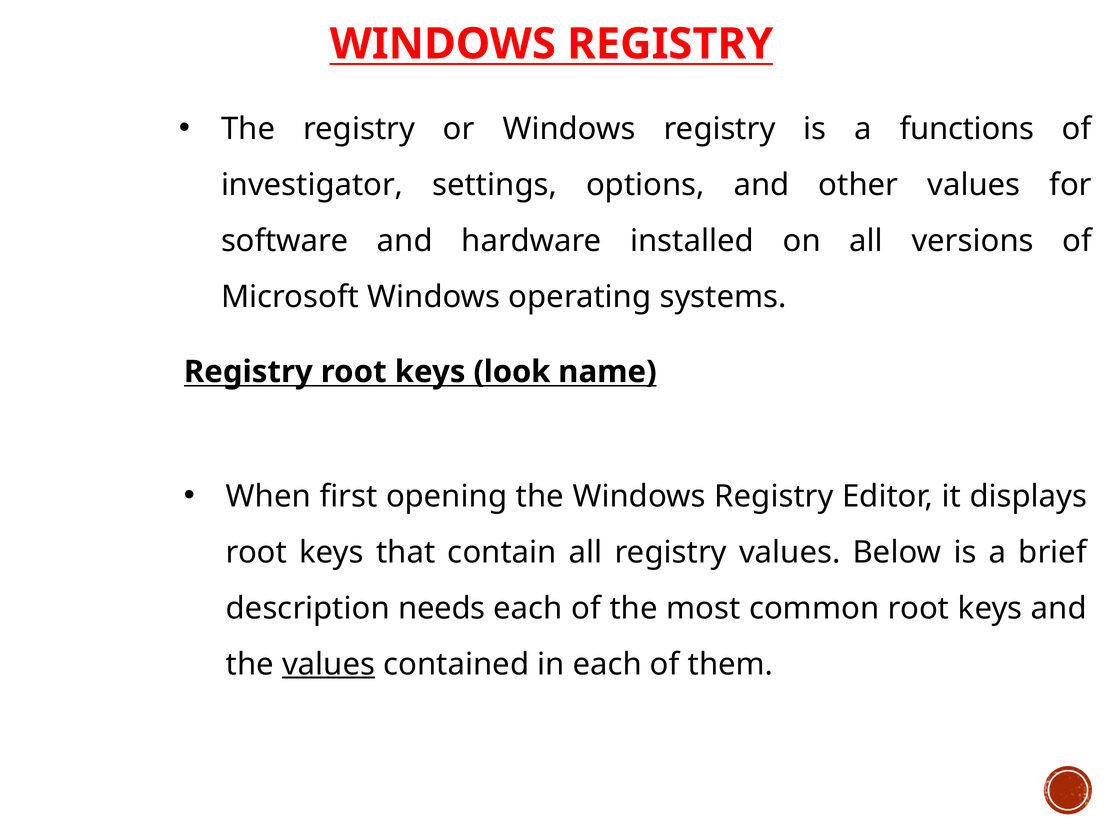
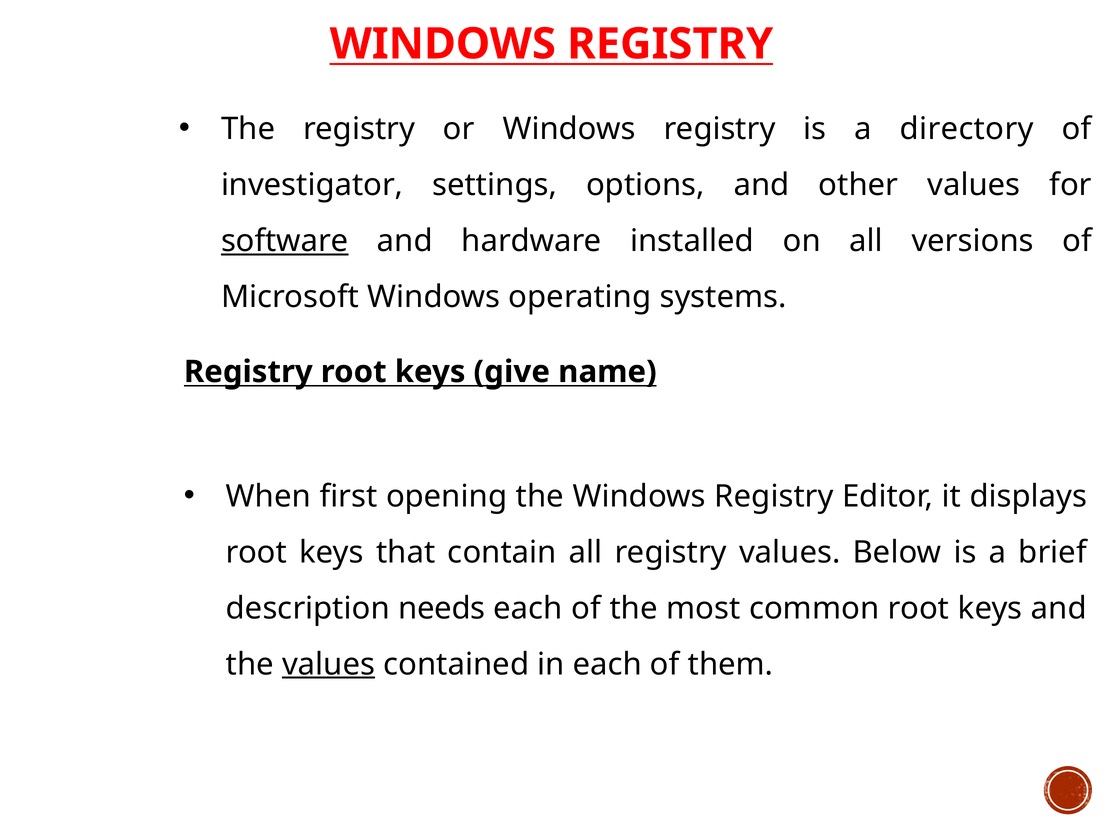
functions: functions -> directory
software underline: none -> present
look: look -> give
